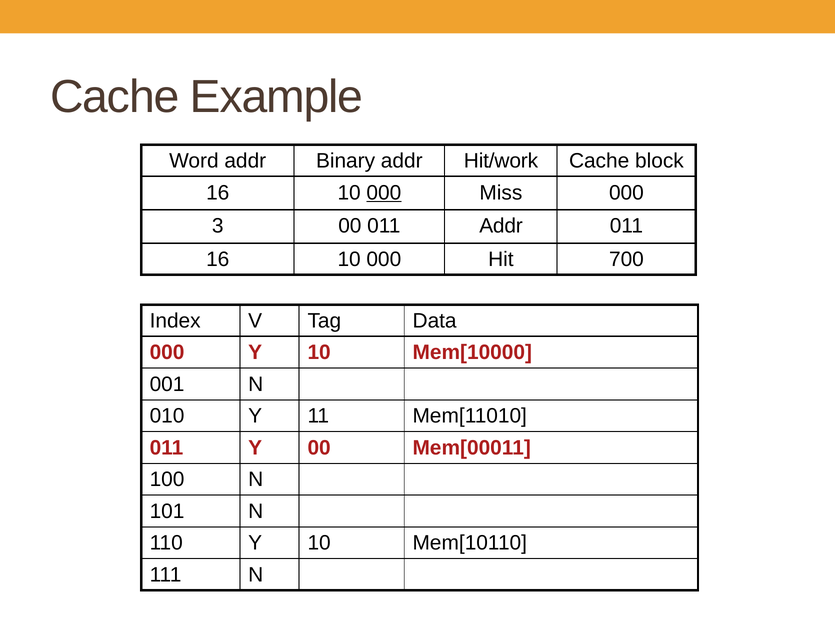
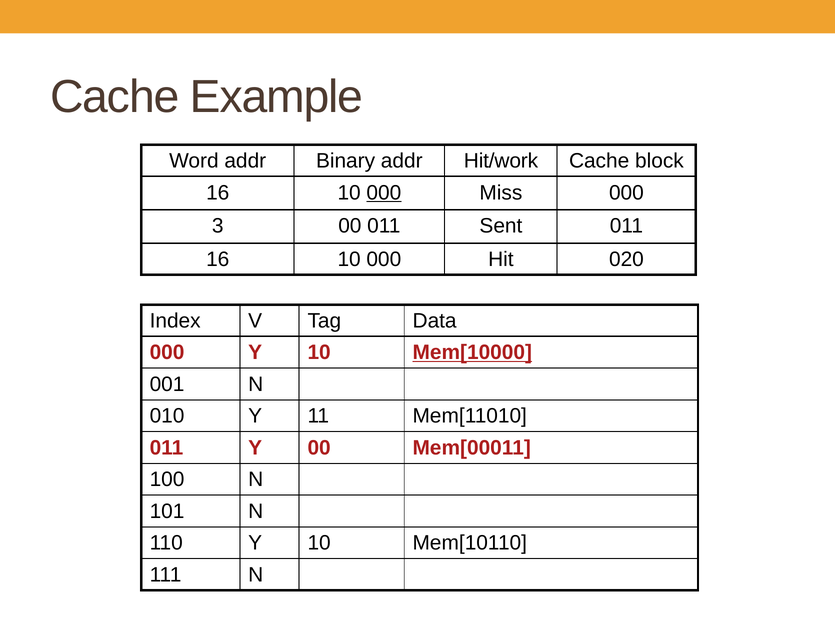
011 Addr: Addr -> Sent
700: 700 -> 020
Mem[10000 underline: none -> present
